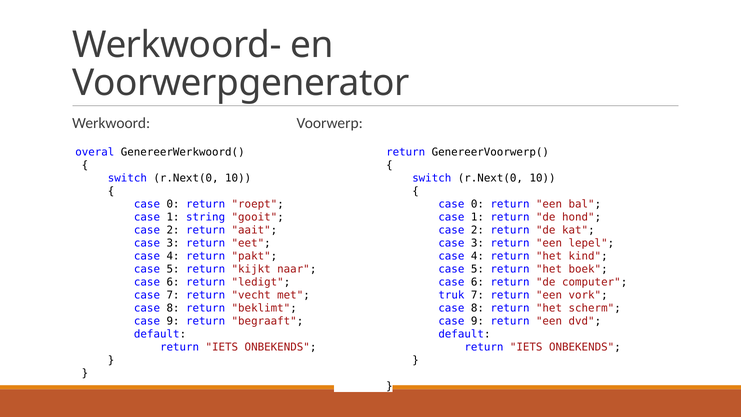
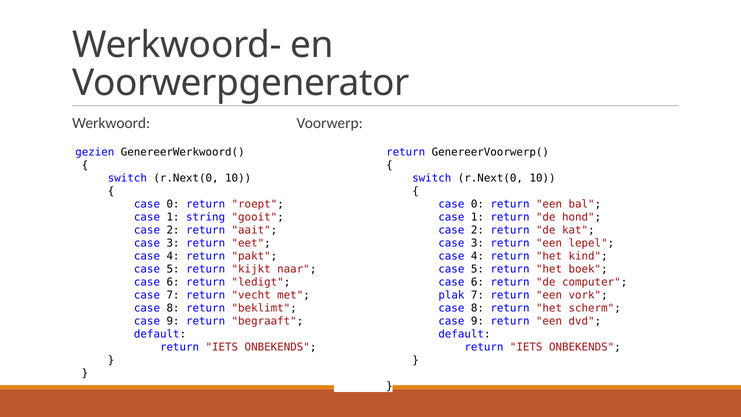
overal: overal -> gezien
truk: truk -> plak
